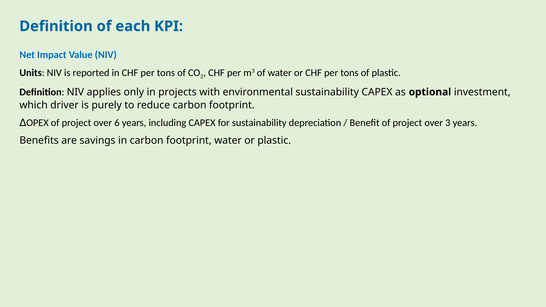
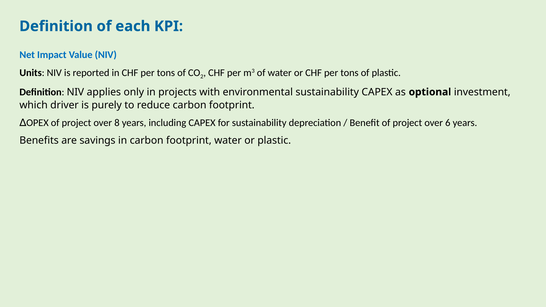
6: 6 -> 8
3: 3 -> 6
